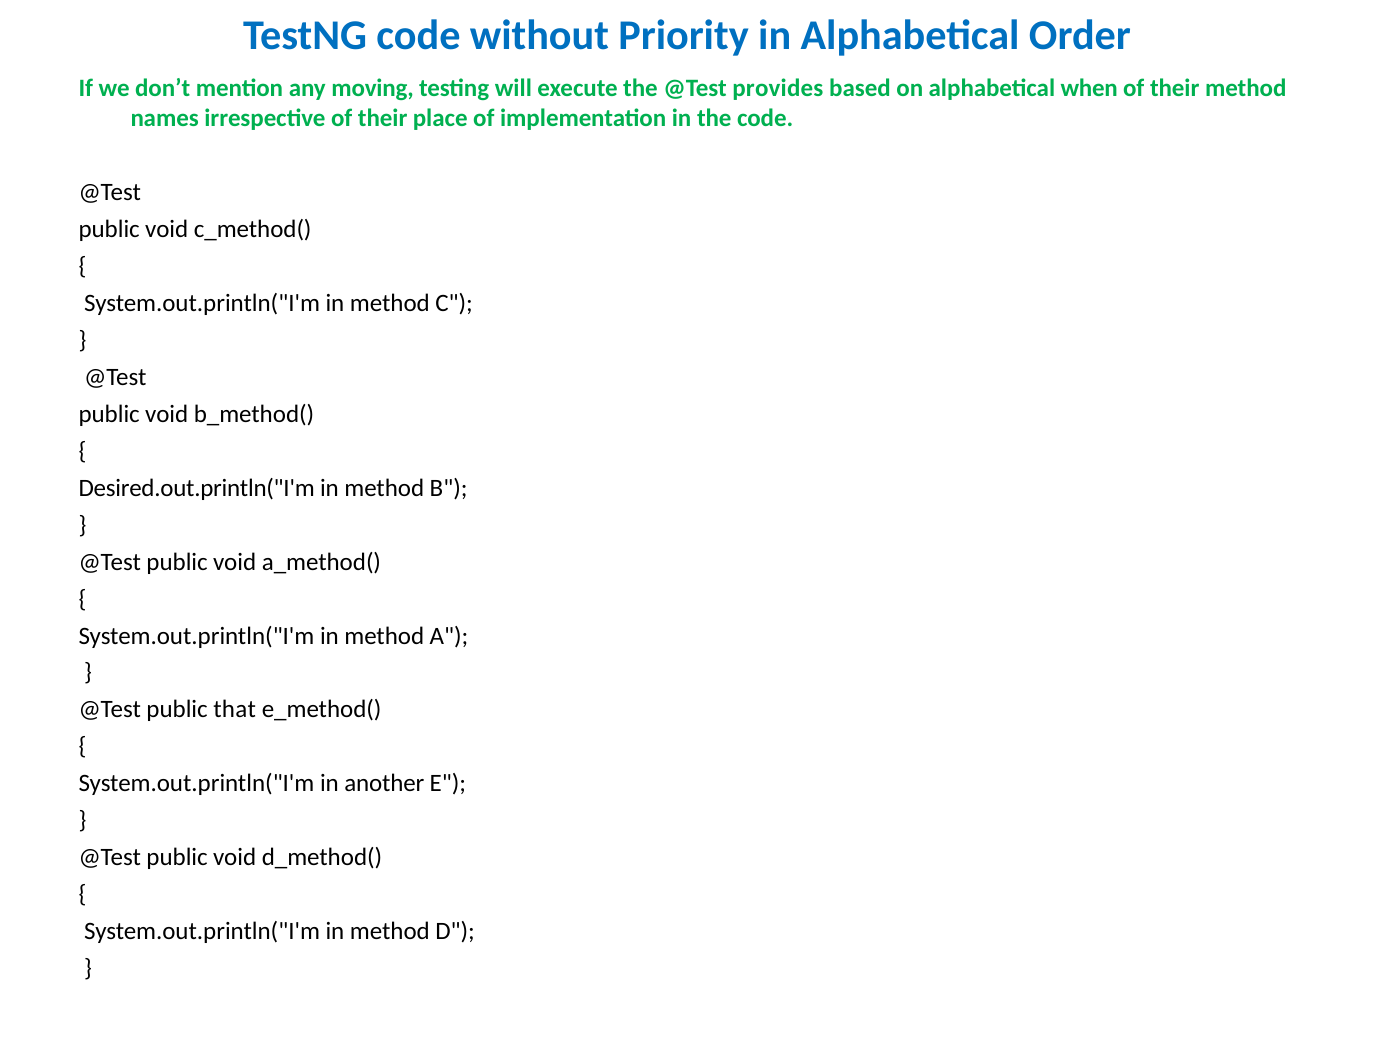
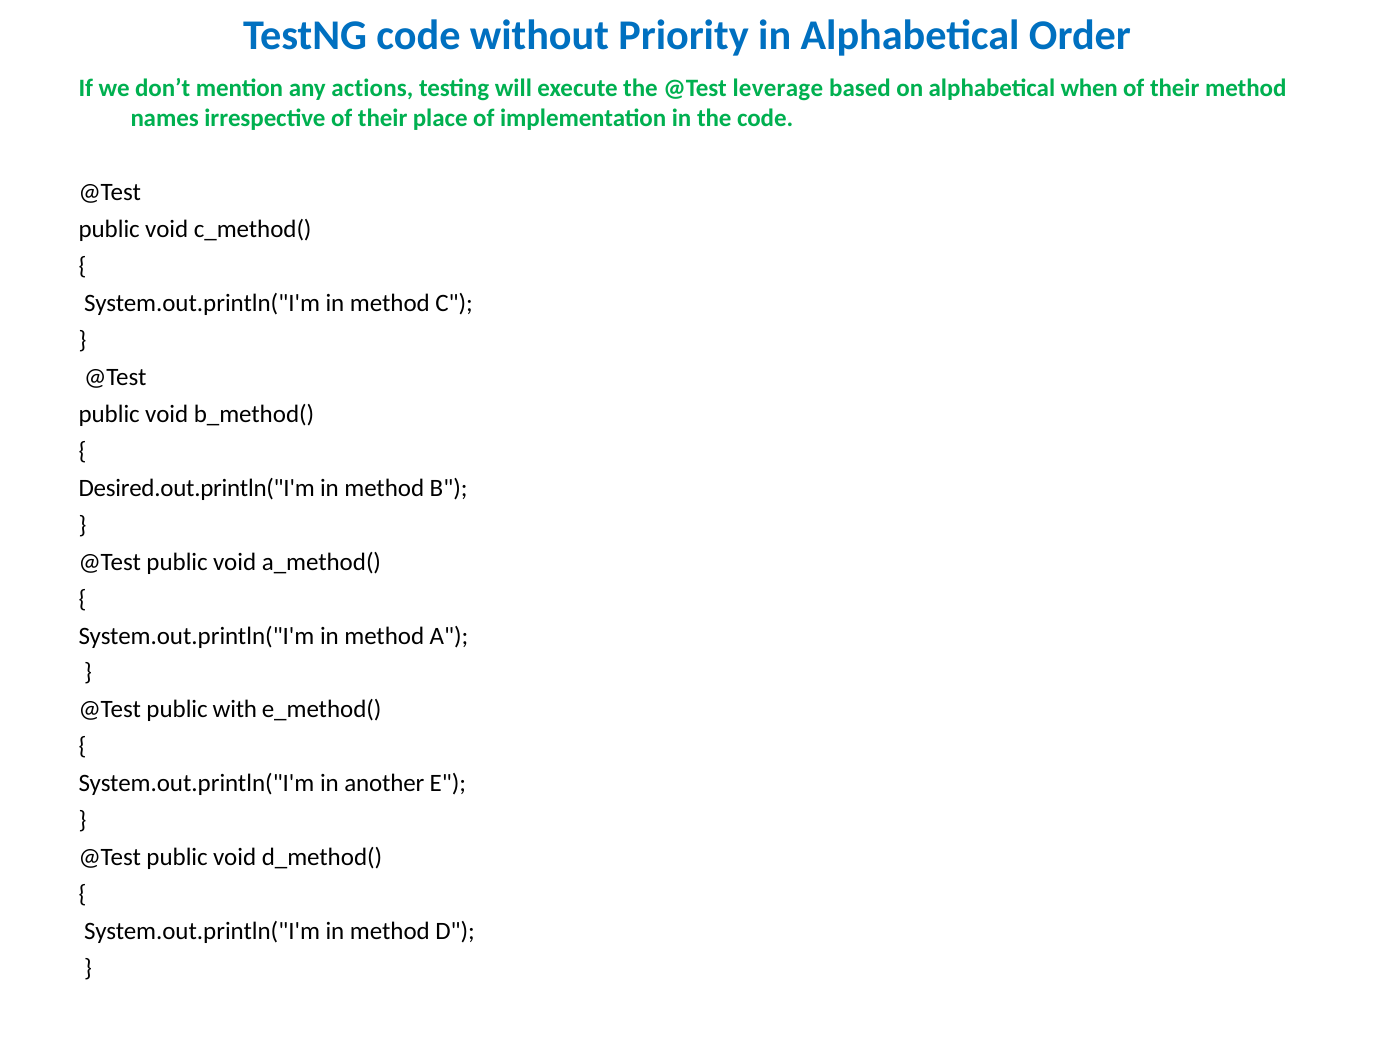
moving: moving -> actions
provides: provides -> leverage
that: that -> with
